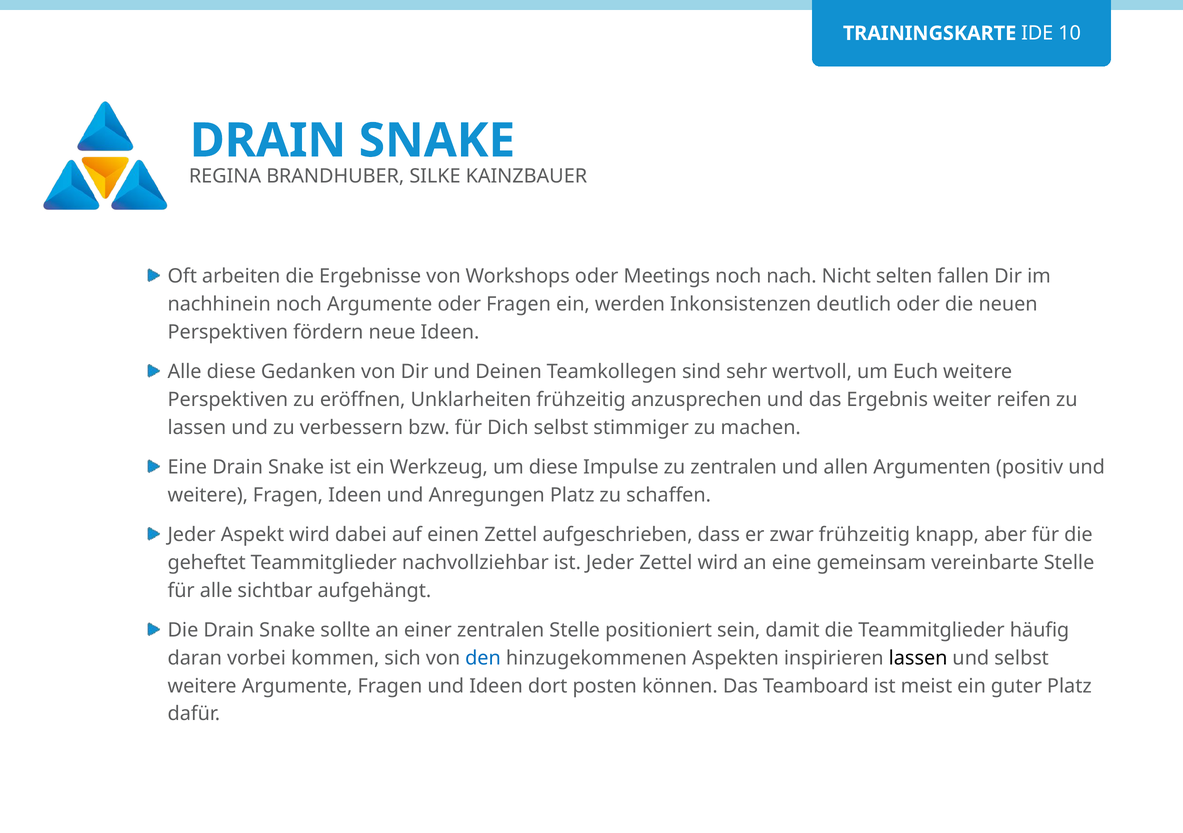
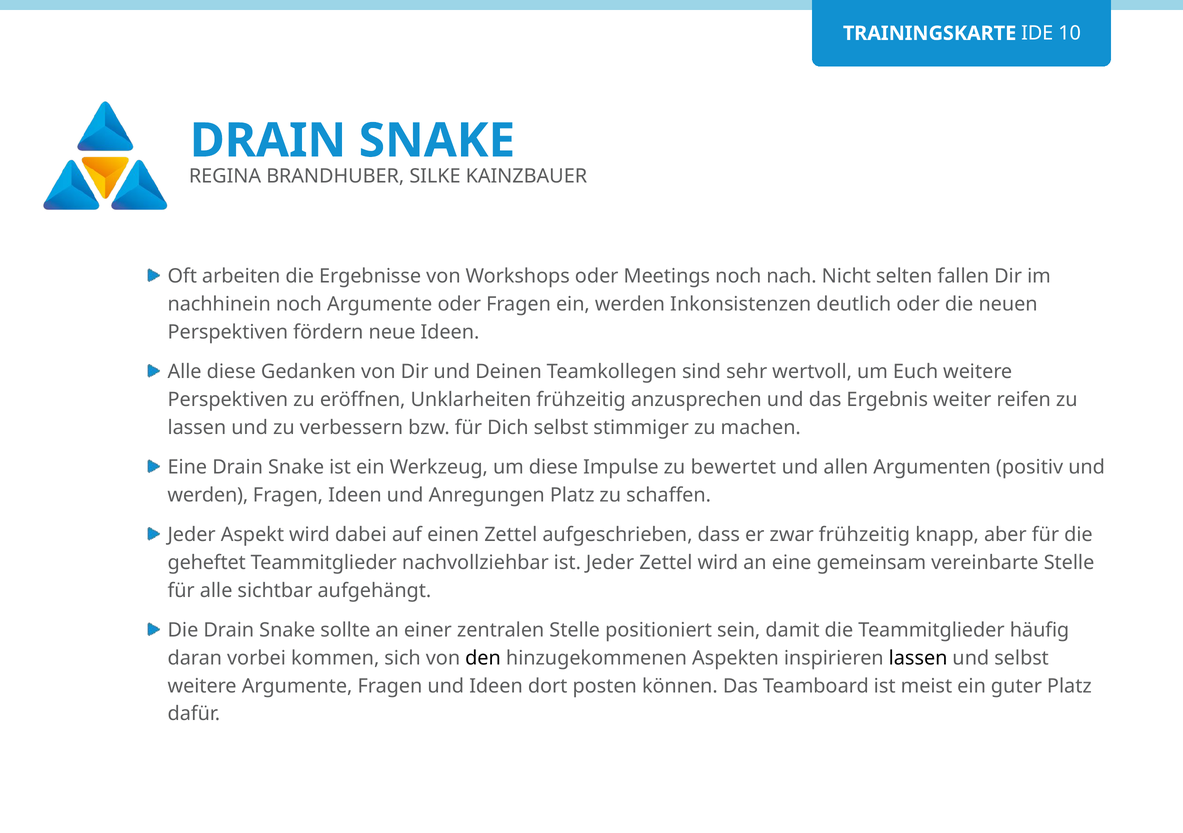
zu zentralen: zentralen -> bewertet
weitere at (208, 495): weitere -> werden
den colour: blue -> black
